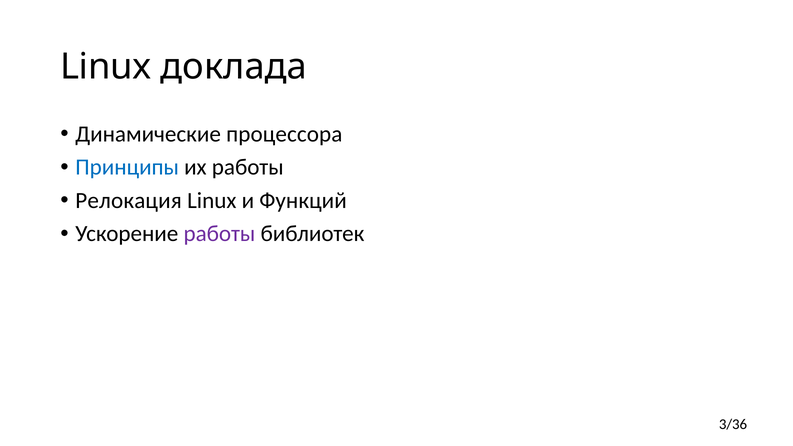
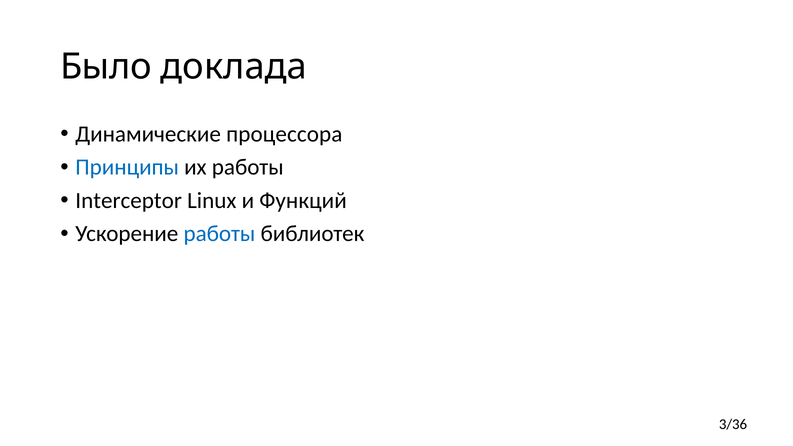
Linux at (106, 67): Linux -> Было
Релокация: Релокация -> Interceptor
работы at (219, 234) colour: purple -> blue
